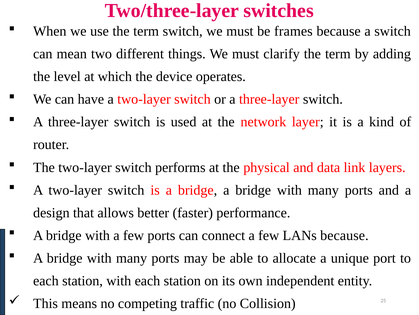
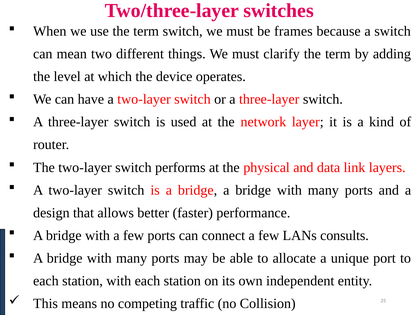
LANs because: because -> consults
